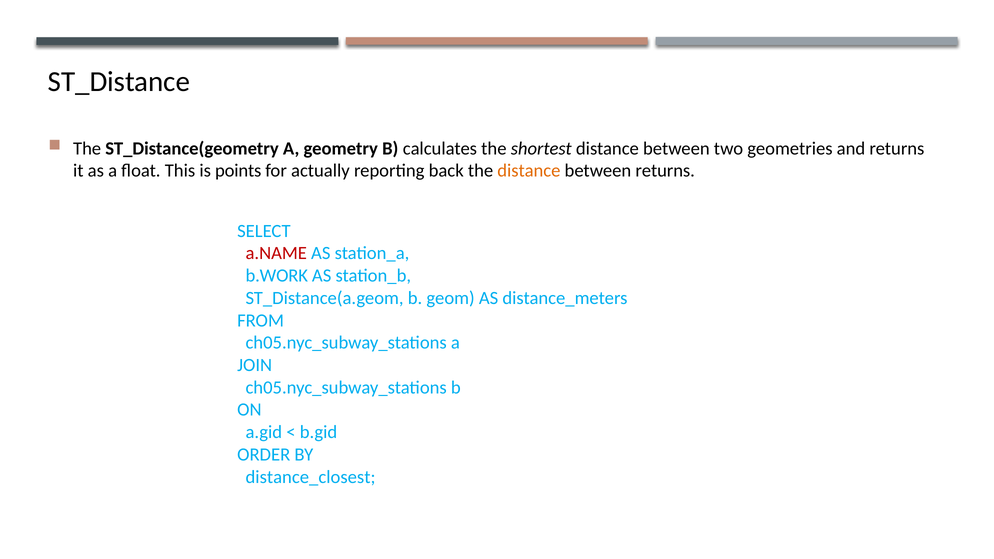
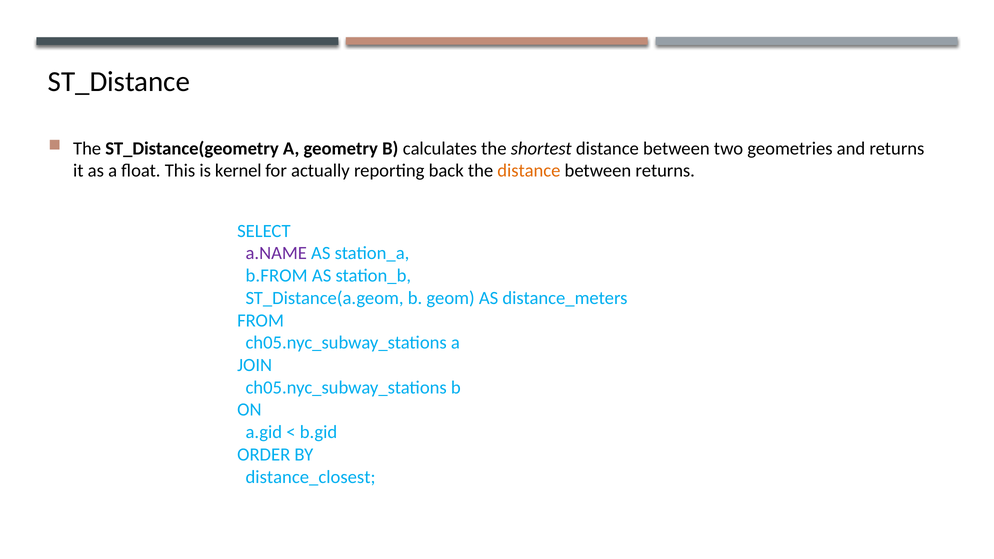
points: points -> kernel
a.NAME colour: red -> purple
b.WORK: b.WORK -> b.FROM
